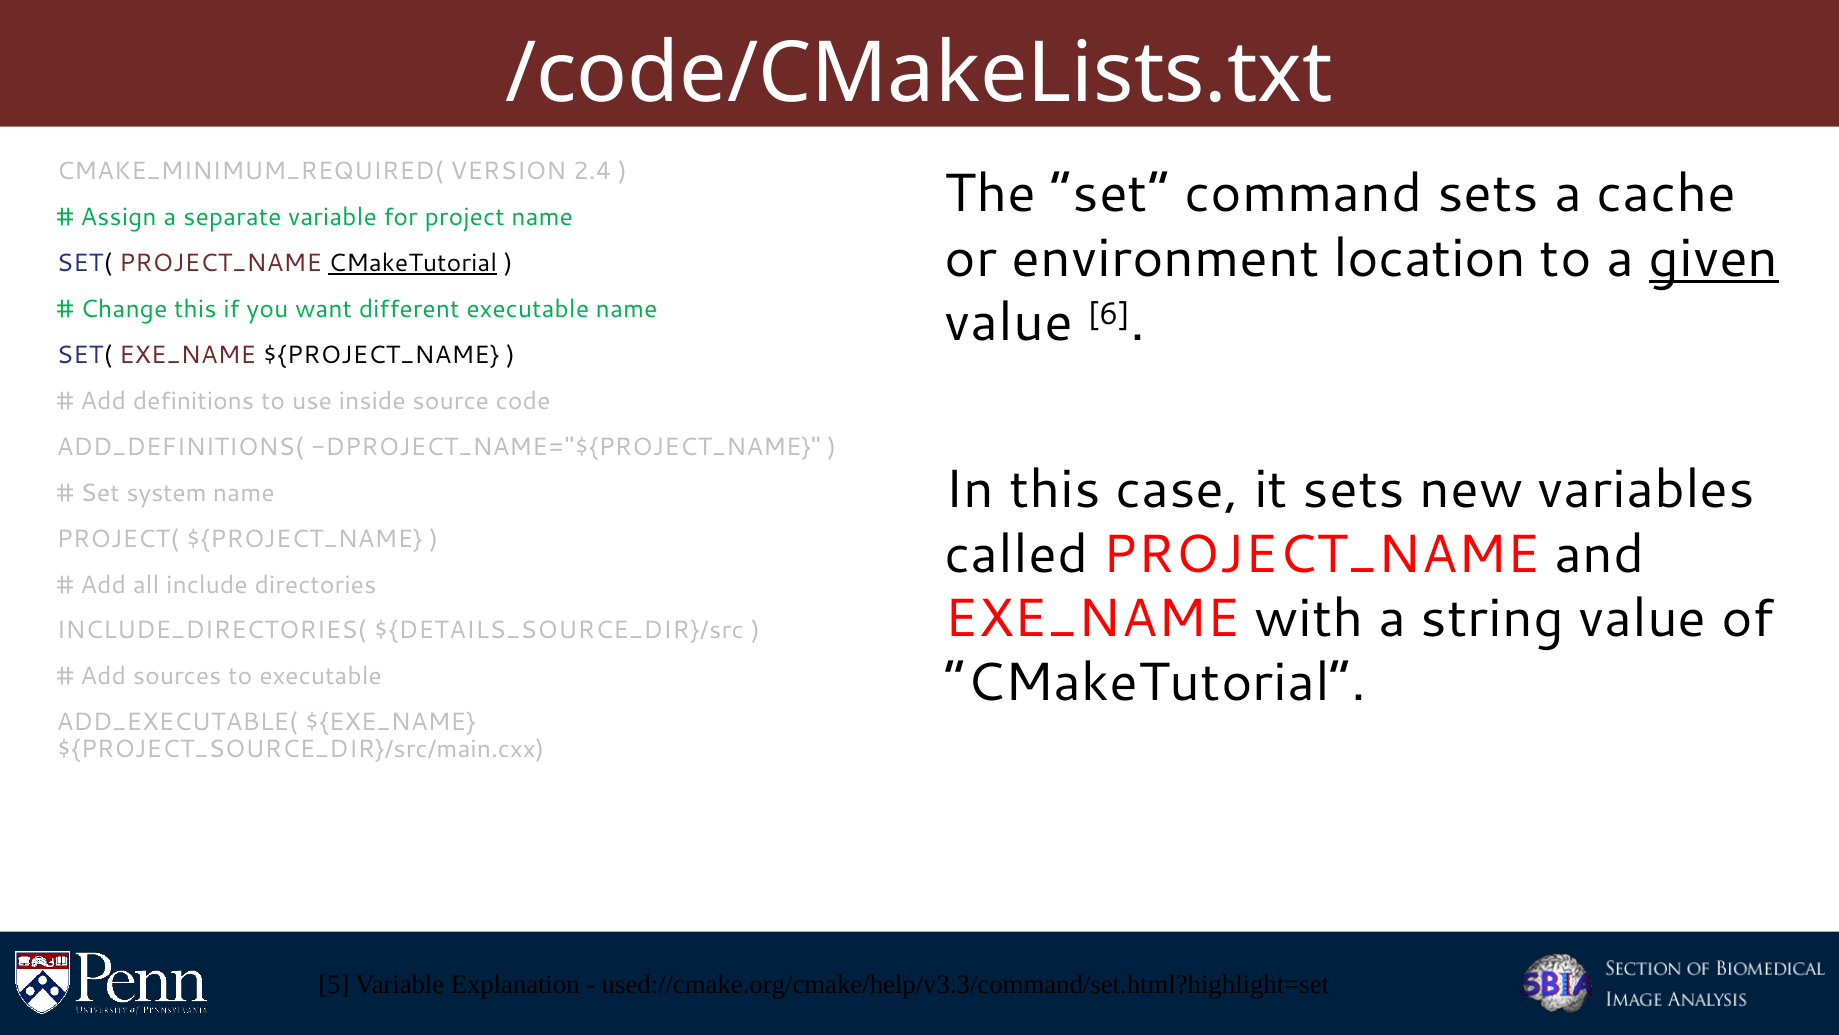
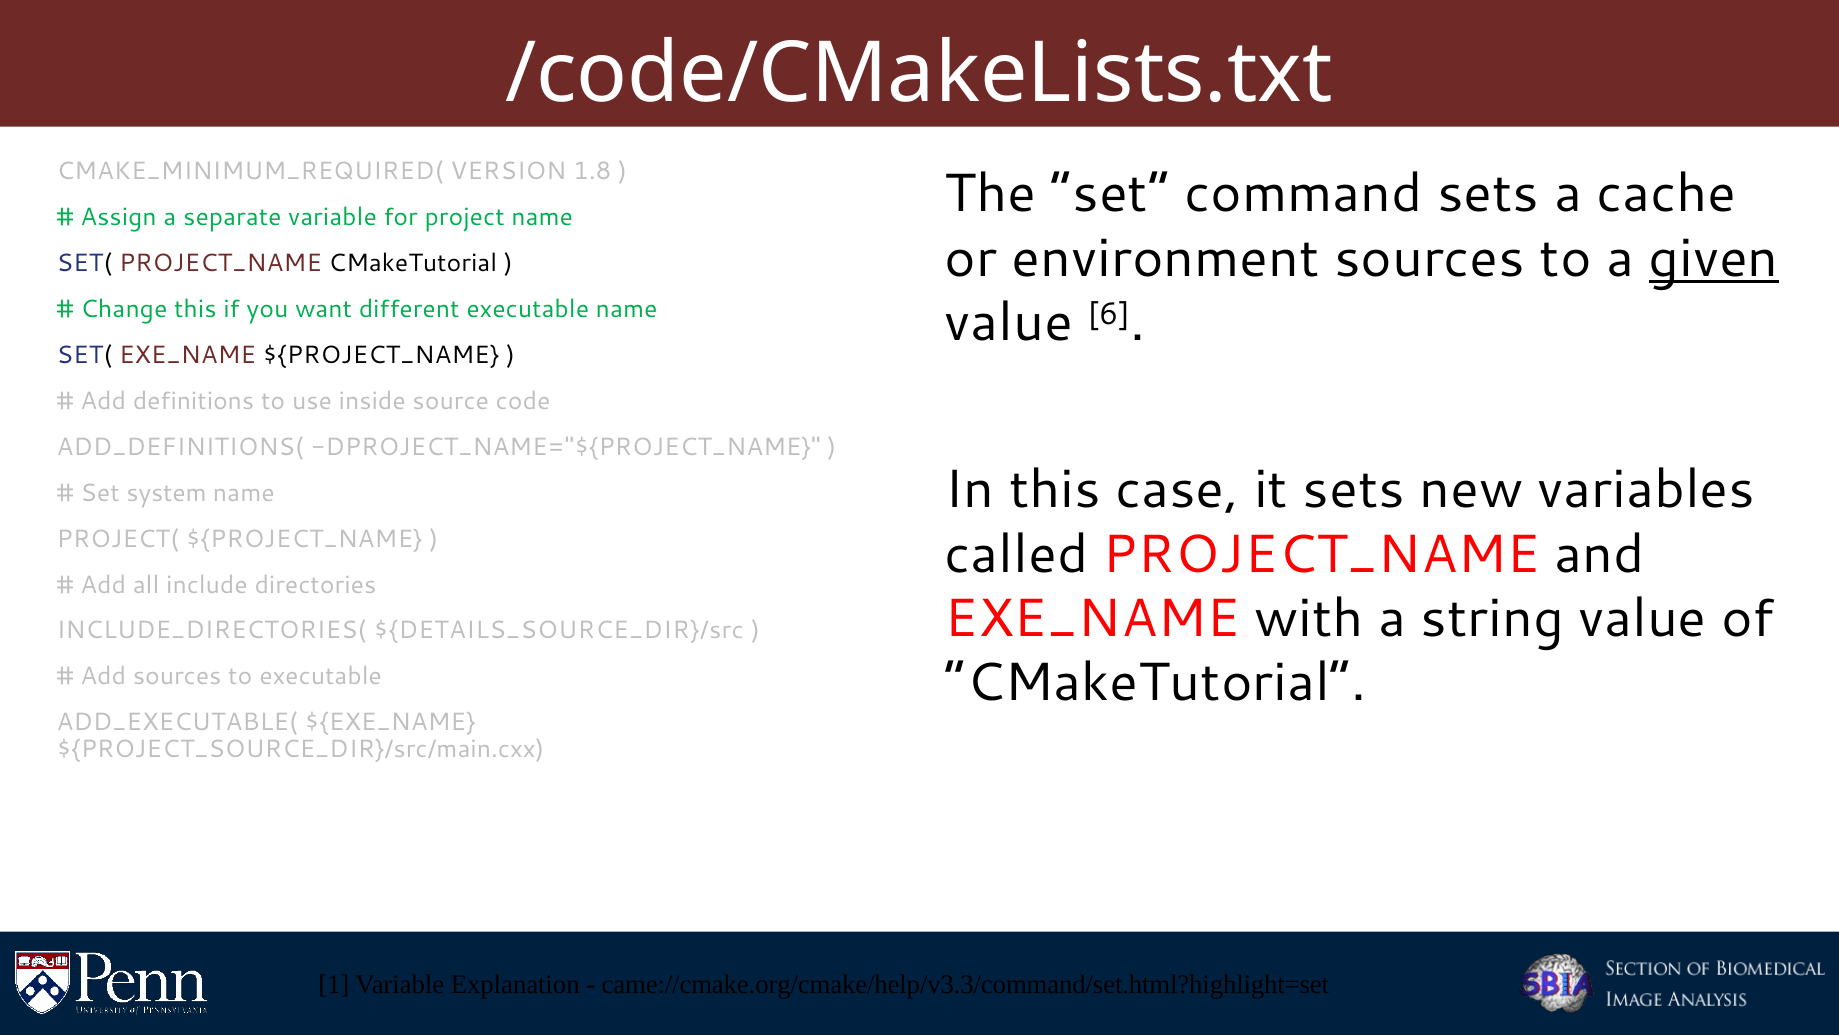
2.4: 2.4 -> 1.8
environment location: location -> sources
CMakeTutorial at (413, 263) underline: present -> none
5: 5 -> 1
used://cmake.org/cmake/help/v3.3/command/set.html?highlight=set: used://cmake.org/cmake/help/v3.3/command/set.html?highlight=set -> came://cmake.org/cmake/help/v3.3/command/set.html?highlight=set
